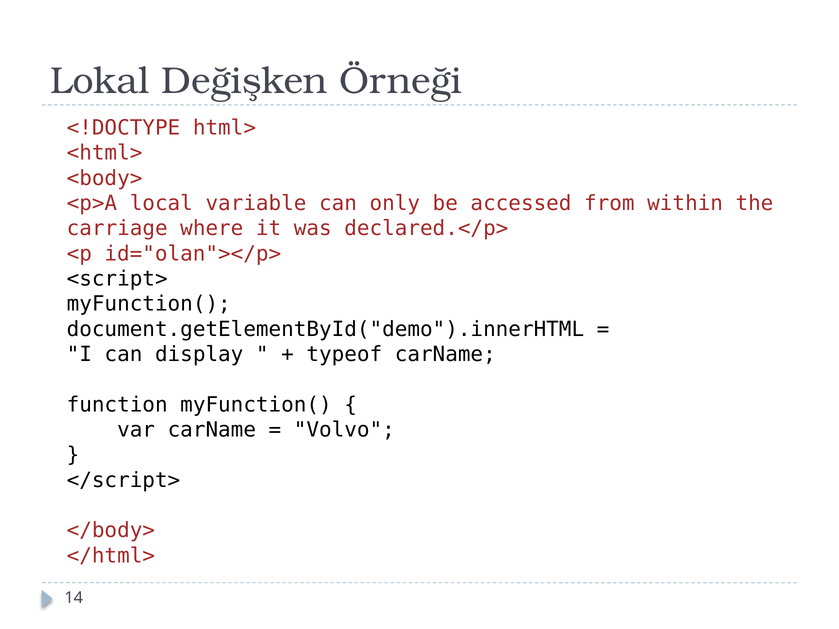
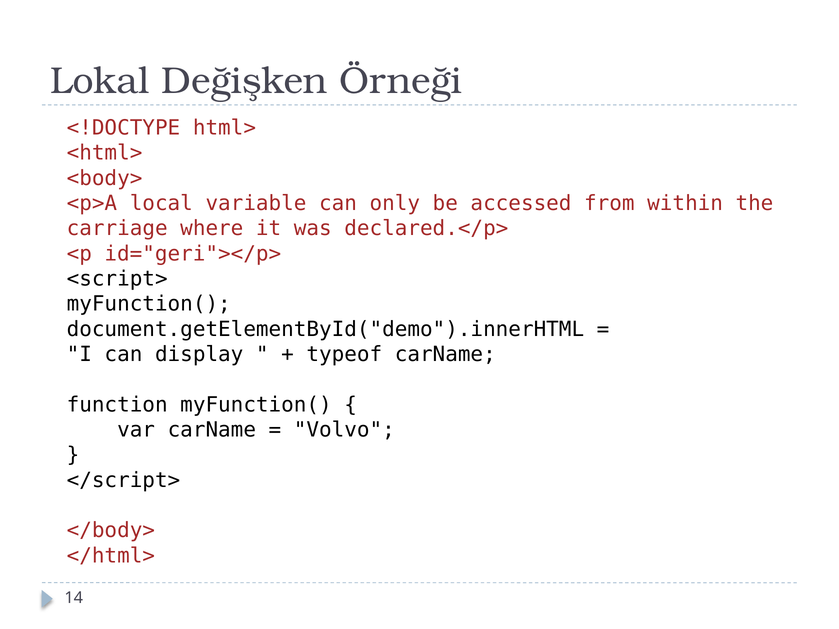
id="olan"></p>: id="olan"></p> -> id="geri"></p>
